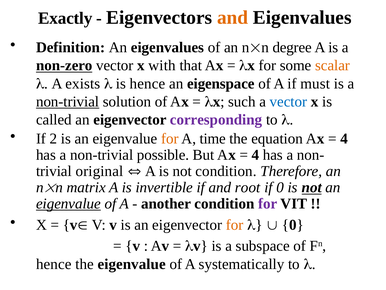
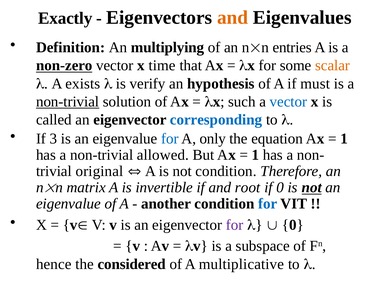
An eigenvalues: eigenvalues -> multiplying
degree: degree -> entries
with: with -> time
is hence: hence -> verify
eigenspace: eigenspace -> hypothesis
corresponding colour: purple -> blue
2: 2 -> 3
for at (170, 138) colour: orange -> blue
time: time -> only
4 at (344, 138): 4 -> 1
possible: possible -> allowed
4 at (255, 155): 4 -> 1
eigenvalue at (68, 203) underline: present -> none
for at (268, 203) colour: purple -> blue
for at (235, 225) colour: orange -> purple
the eigenvalue: eigenvalue -> considered
systematically: systematically -> multiplicative
